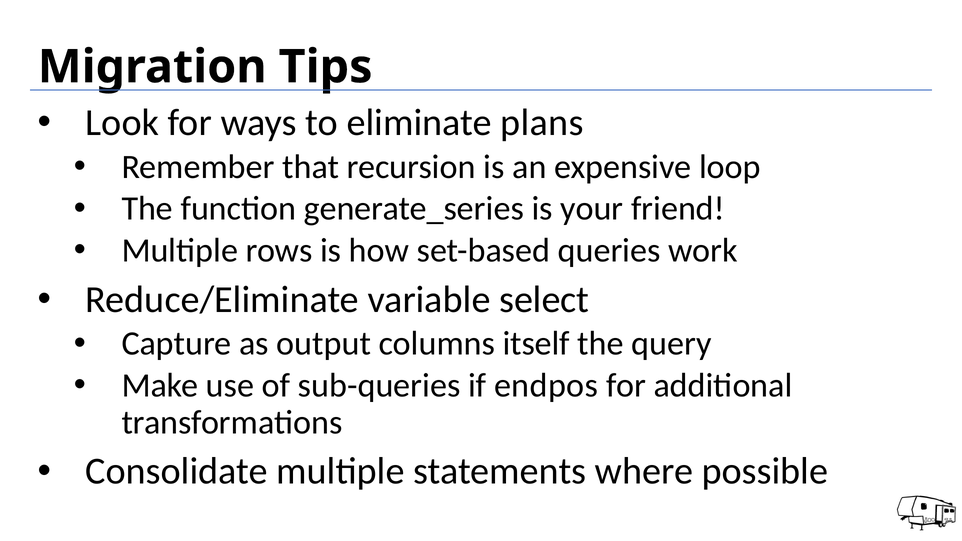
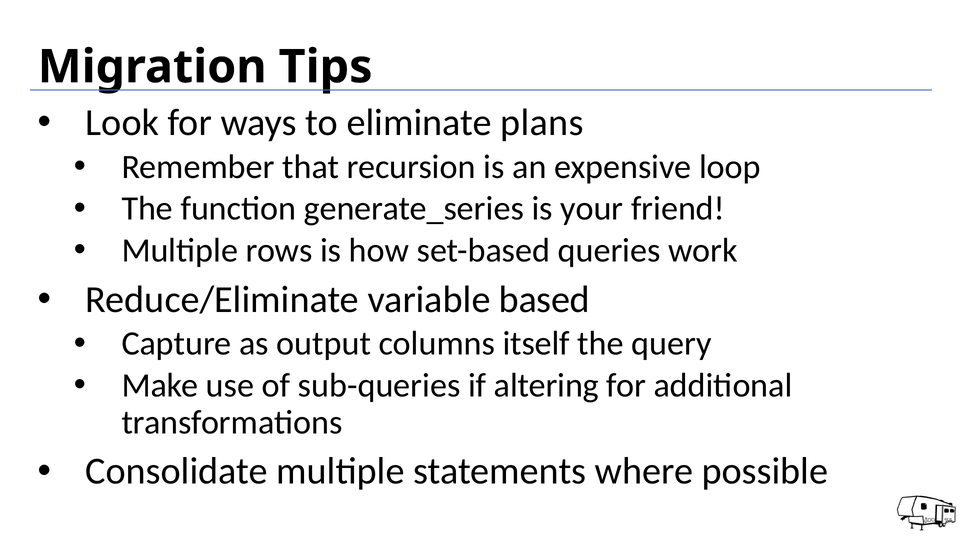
select: select -> based
endpos: endpos -> altering
